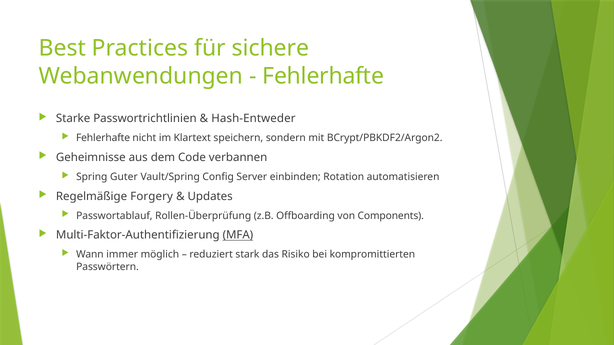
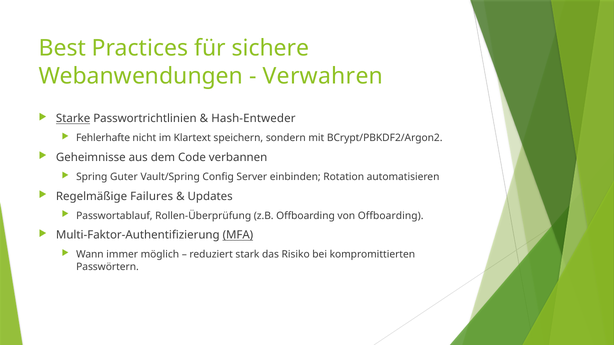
Fehlerhafte at (323, 76): Fehlerhafte -> Verwahren
Starke underline: none -> present
Forgery: Forgery -> Failures
von Components: Components -> Offboarding
